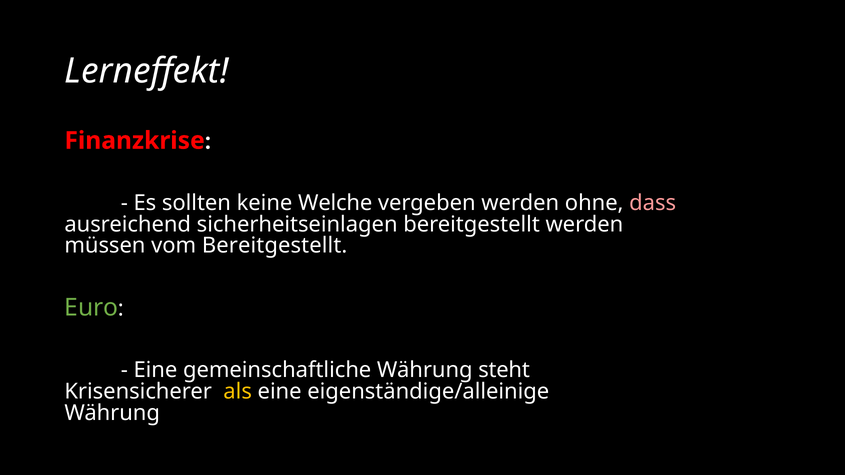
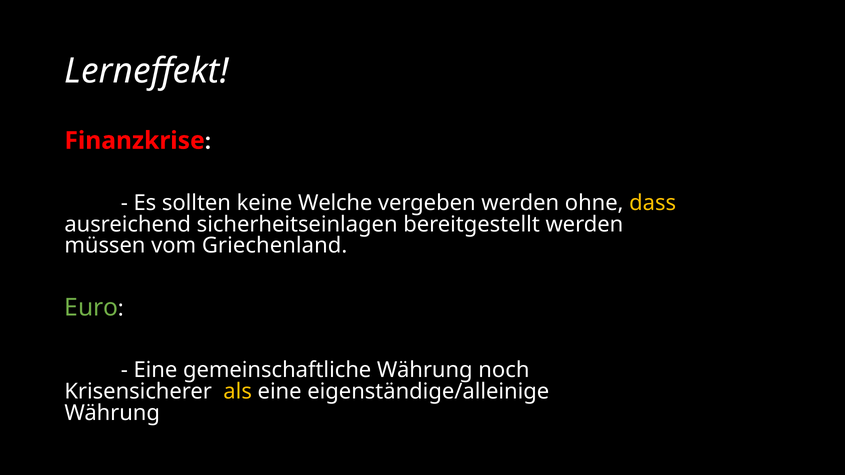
dass colour: pink -> yellow
vom Bereitgestellt: Bereitgestellt -> Griechenland
steht: steht -> noch
